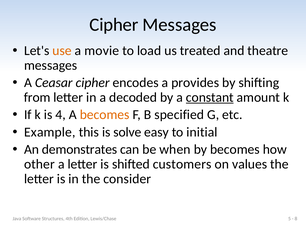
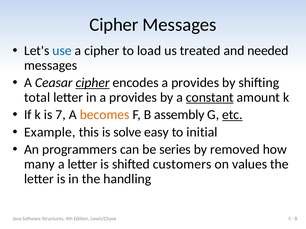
use colour: orange -> blue
a movie: movie -> cipher
theatre: theatre -> needed
cipher at (93, 83) underline: none -> present
from: from -> total
in a decoded: decoded -> provides
4: 4 -> 7
specified: specified -> assembly
etc underline: none -> present
demonstrates: demonstrates -> programmers
when: when -> series
by becomes: becomes -> removed
other: other -> many
consider: consider -> handling
